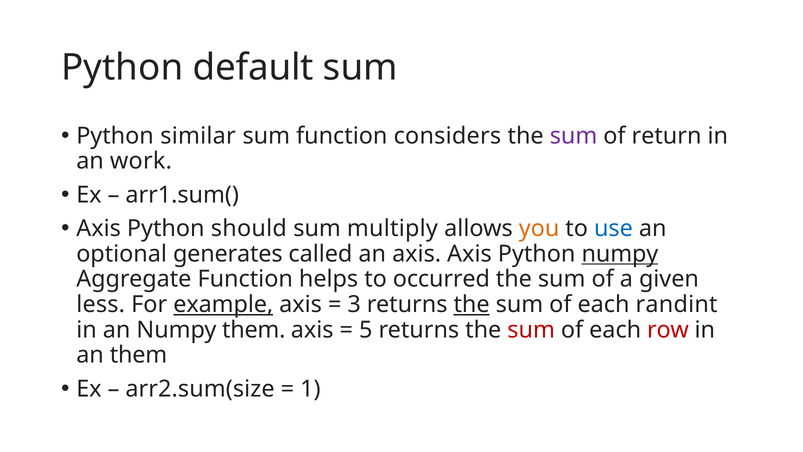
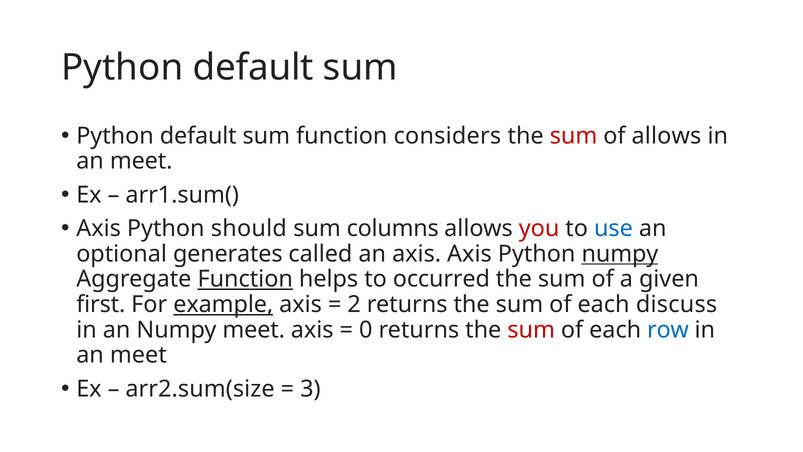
similar at (198, 136): similar -> default
sum at (574, 136) colour: purple -> red
of return: return -> allows
work at (141, 161): work -> meet
multiply: multiply -> columns
you colour: orange -> red
Function at (245, 279) underline: none -> present
less: less -> first
3: 3 -> 2
the at (472, 304) underline: present -> none
randint: randint -> discuss
Numpy them: them -> meet
5: 5 -> 0
row colour: red -> blue
them at (139, 355): them -> meet
1: 1 -> 3
